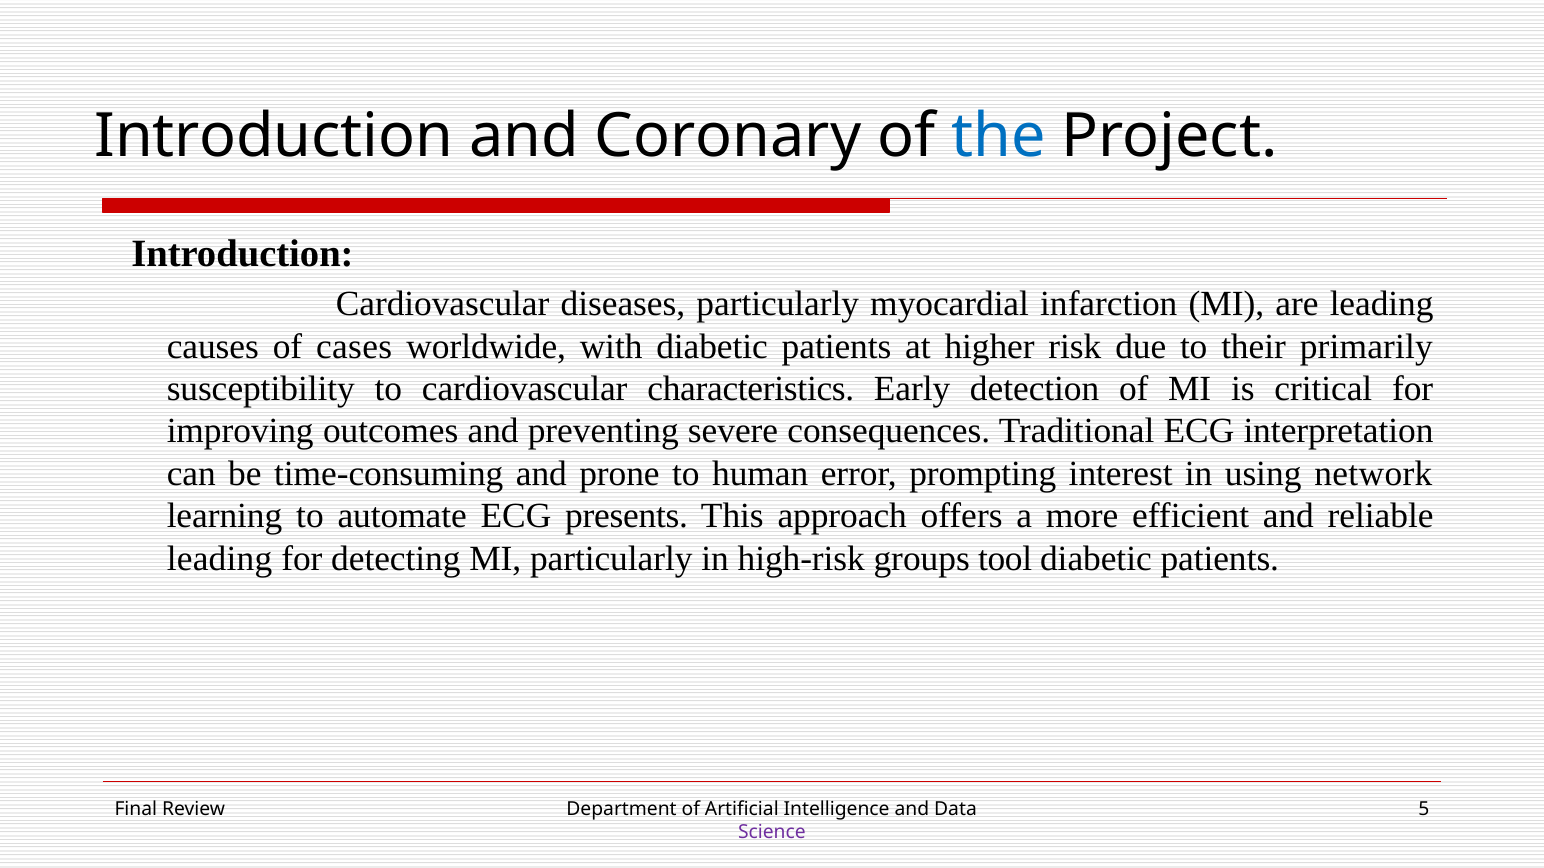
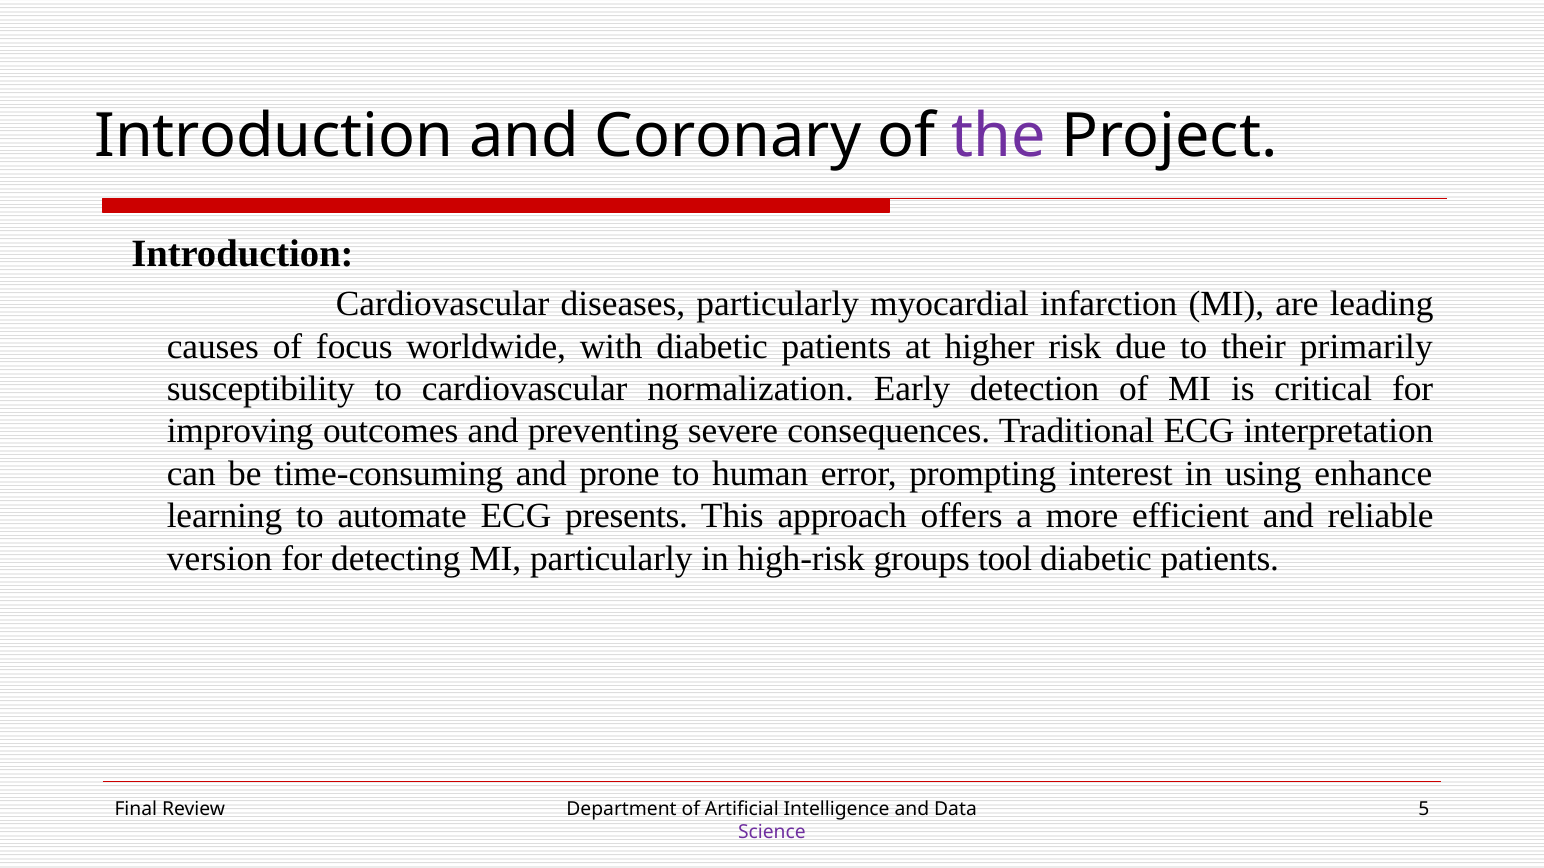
the colour: blue -> purple
cases: cases -> focus
characteristics: characteristics -> normalization
network: network -> enhance
leading at (220, 559): leading -> version
